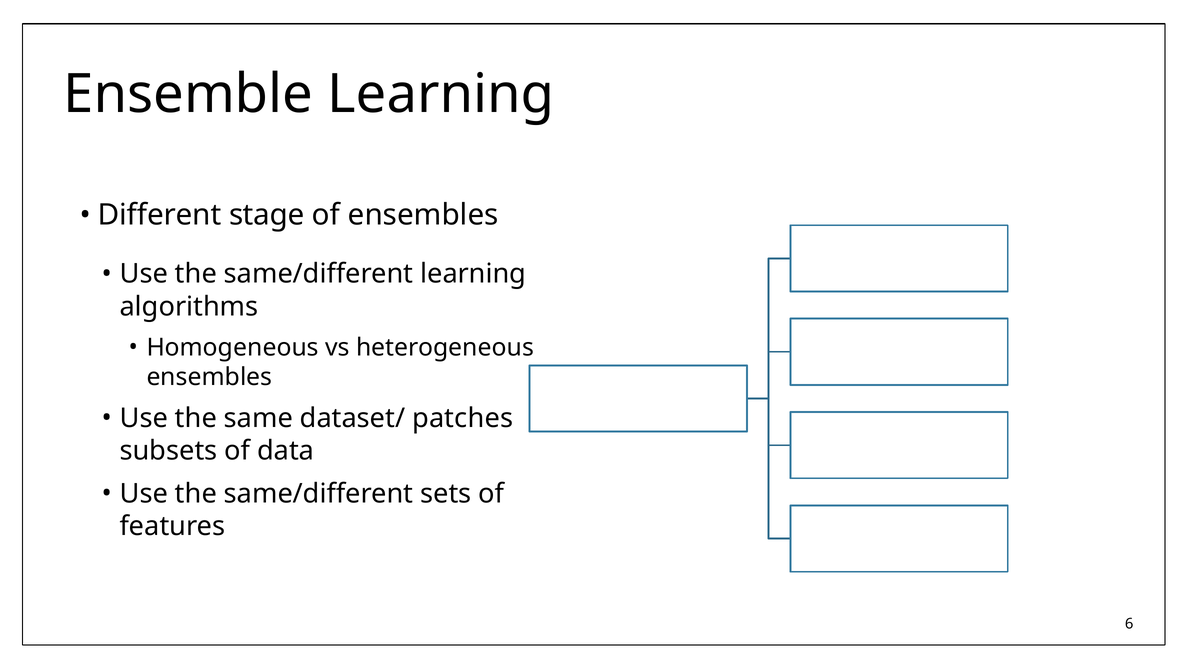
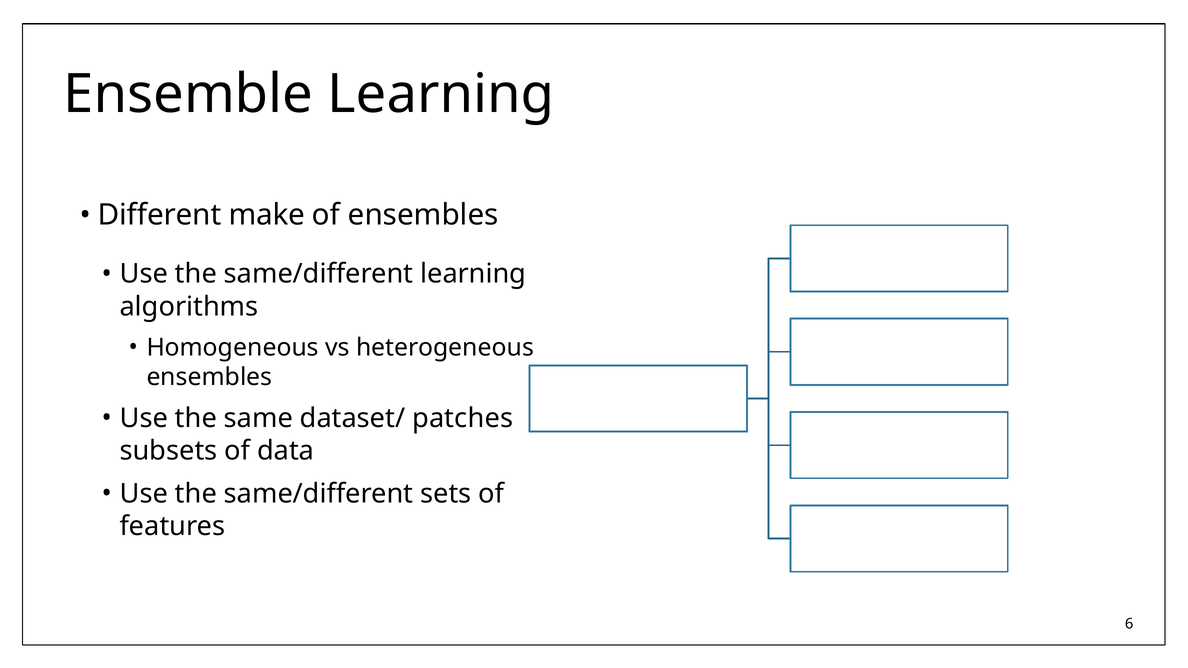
stage: stage -> make
